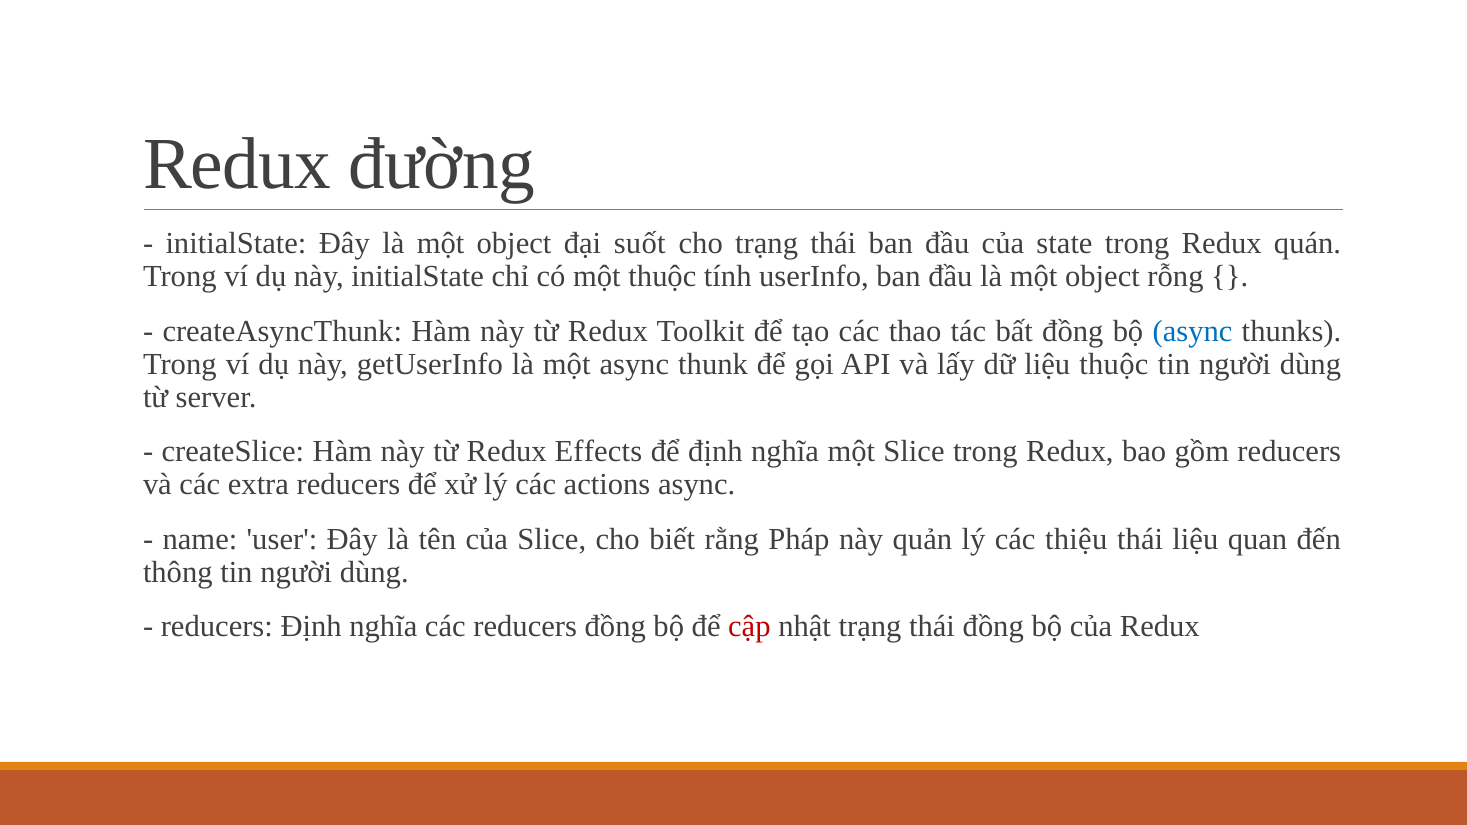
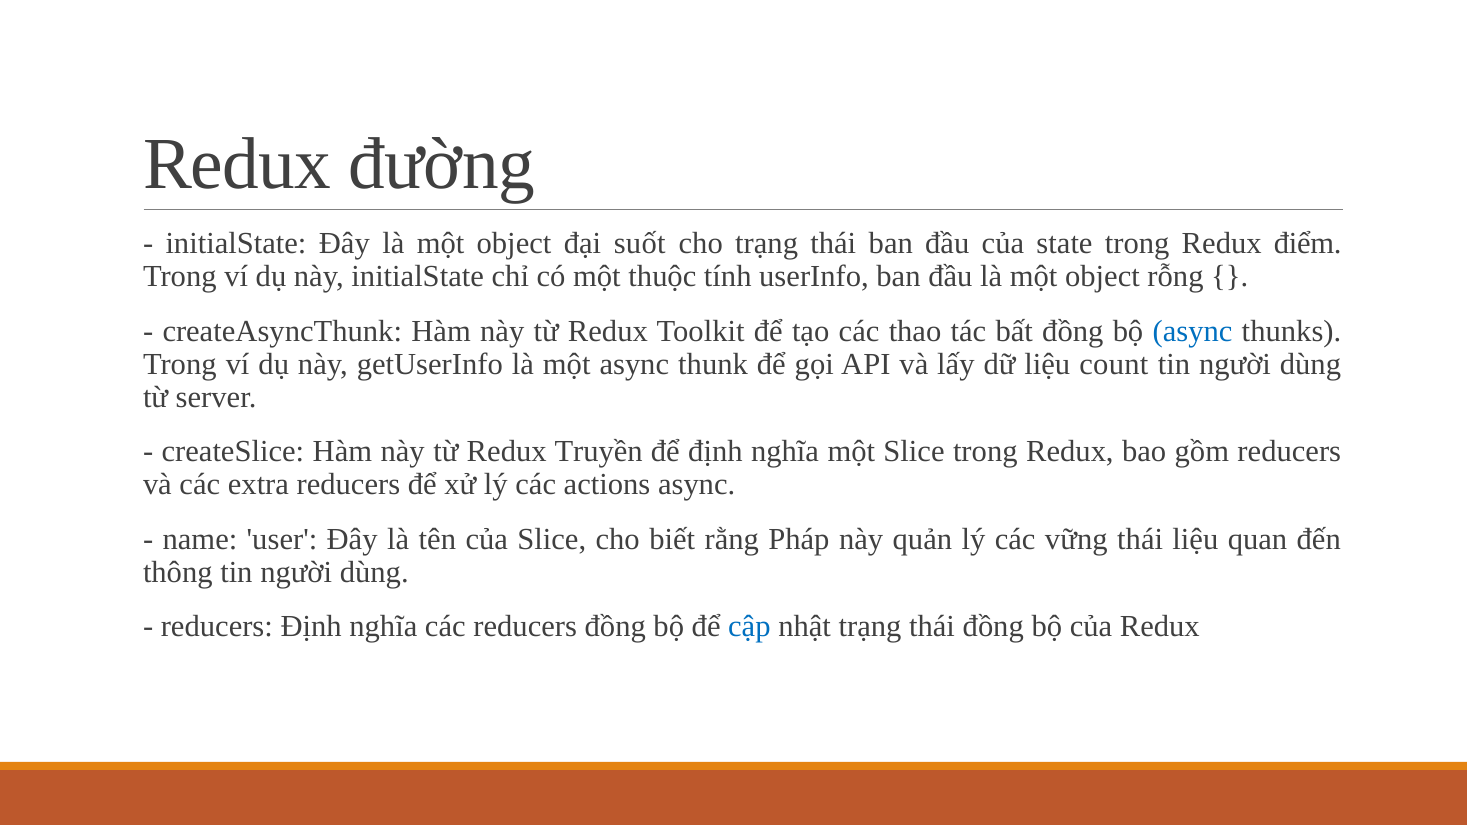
quán: quán -> điểm
liệu thuộc: thuộc -> count
Effects: Effects -> Truyền
thiệu: thiệu -> vững
cập colour: red -> blue
